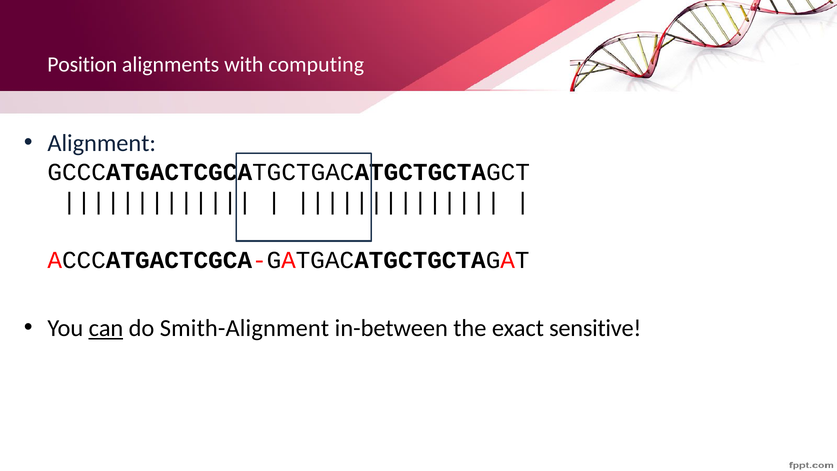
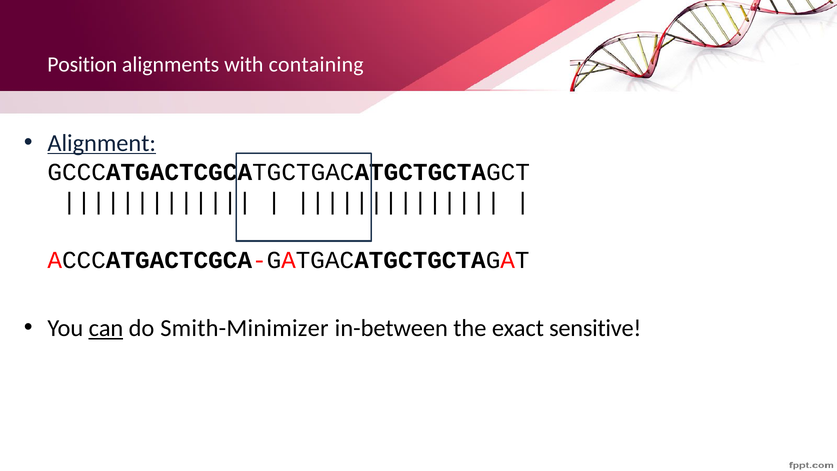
computing: computing -> containing
Alignment underline: none -> present
Smith-Alignment: Smith-Alignment -> Smith-Minimizer
